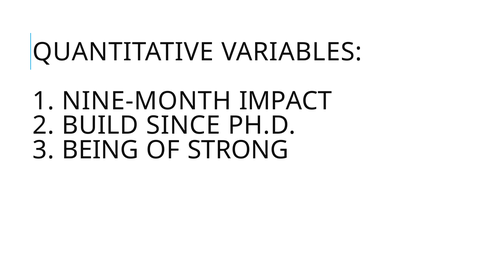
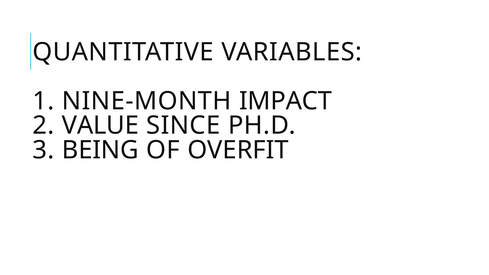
BUILD: BUILD -> VALUE
STRONG: STRONG -> OVERFIT
